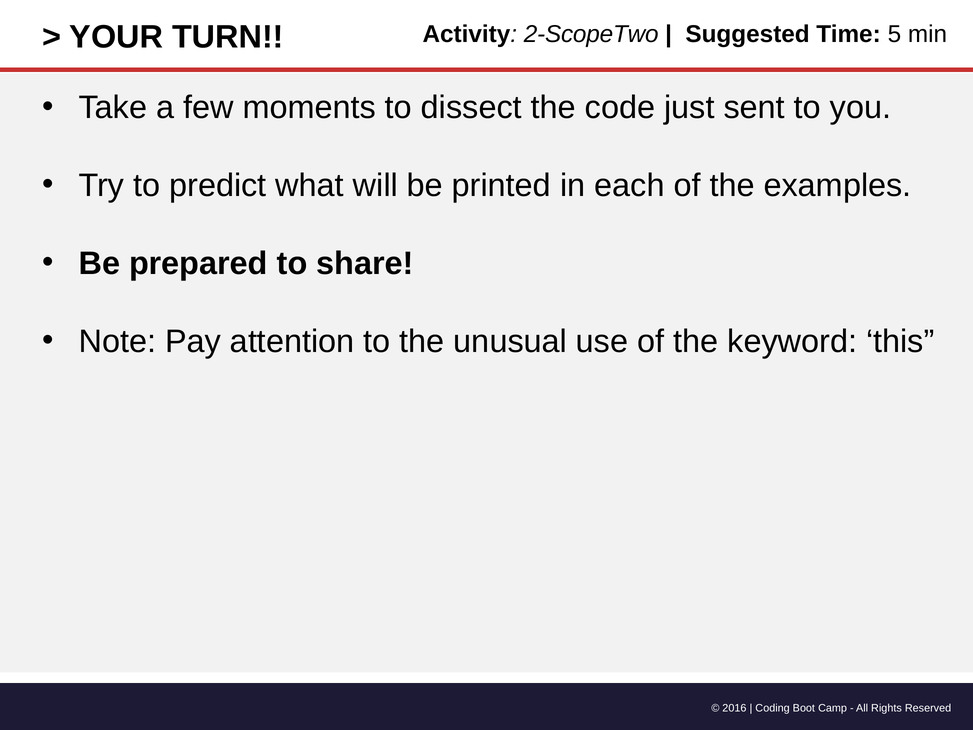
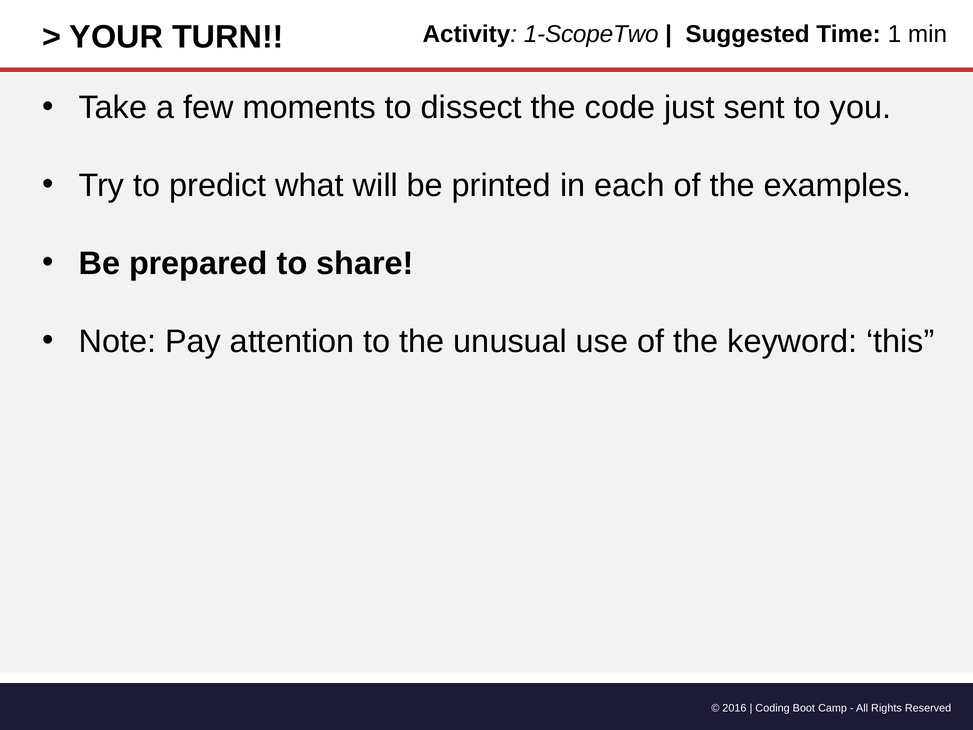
2-ScopeTwo: 2-ScopeTwo -> 1-ScopeTwo
5: 5 -> 1
